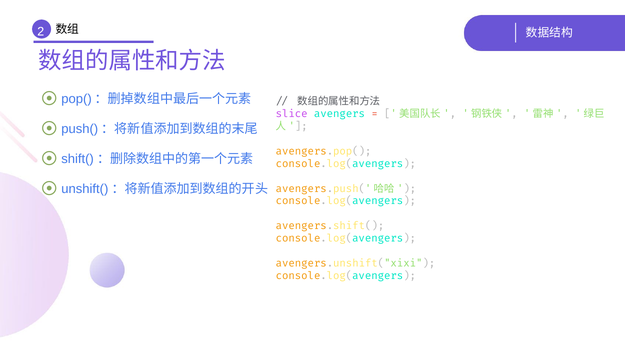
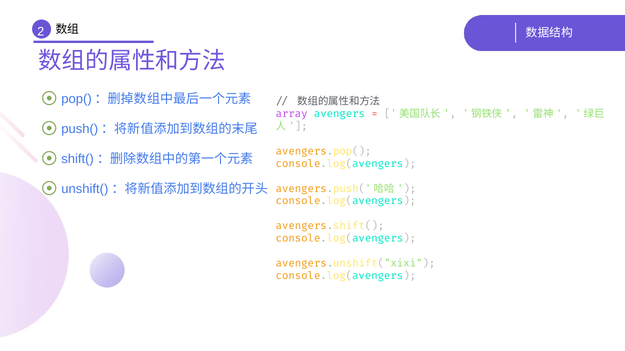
slice: slice -> array
